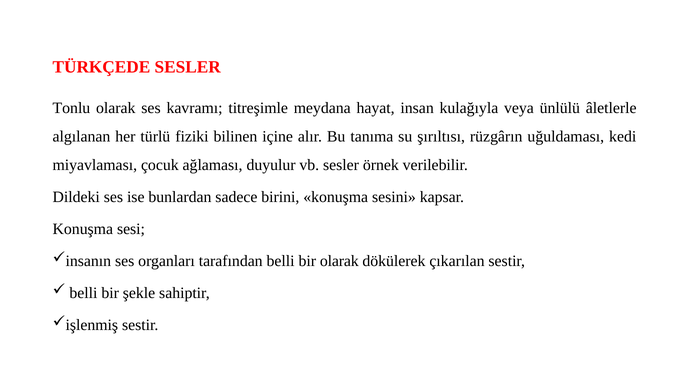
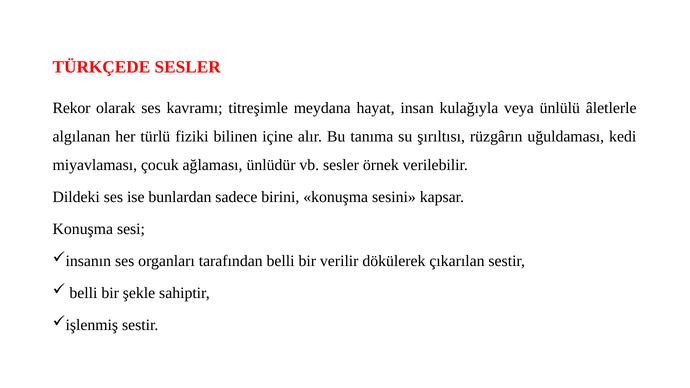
Tonlu: Tonlu -> Rekor
duyulur: duyulur -> ünlüdür
bir olarak: olarak -> verilir
